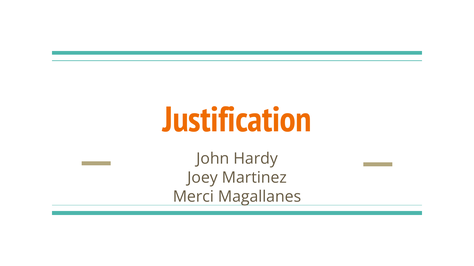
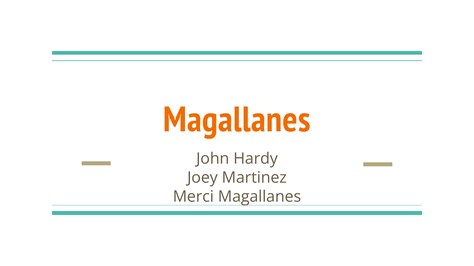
Justification at (237, 120): Justification -> Magallanes
